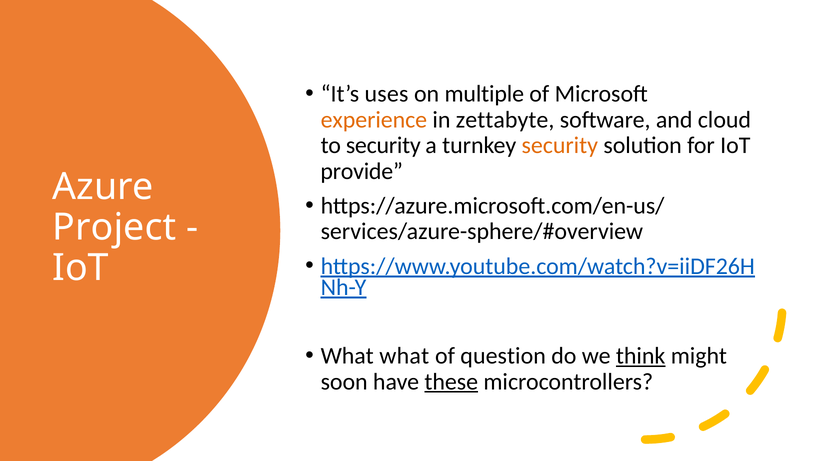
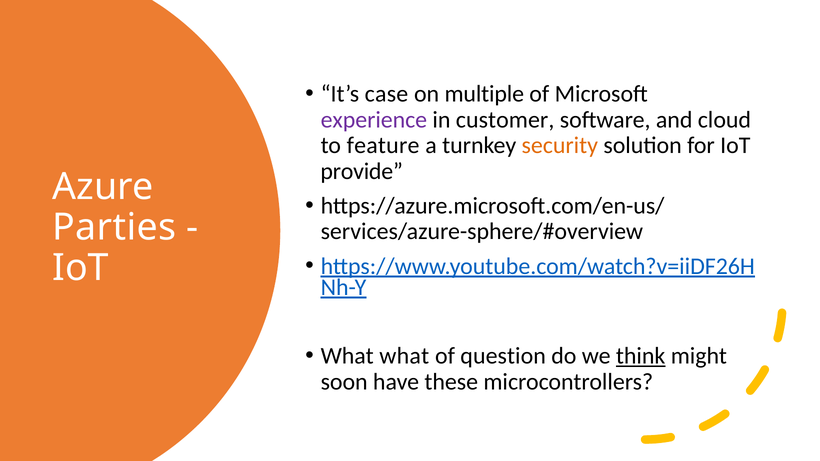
uses: uses -> case
experience colour: orange -> purple
zettabyte: zettabyte -> customer
to security: security -> feature
Project: Project -> Parties
these underline: present -> none
